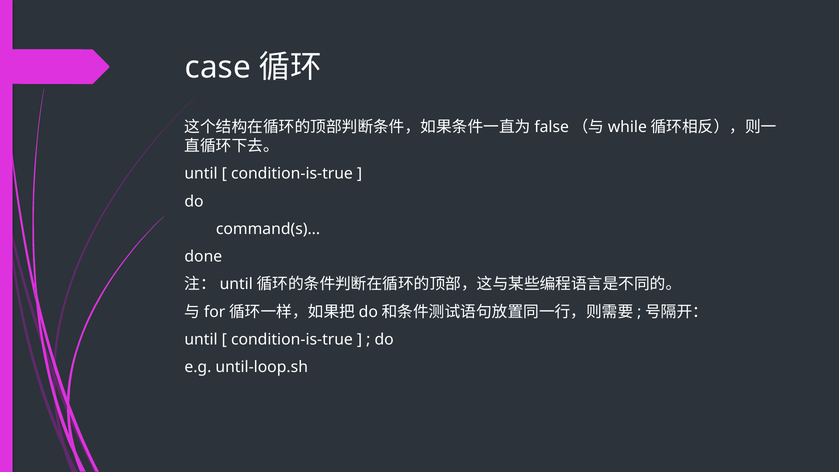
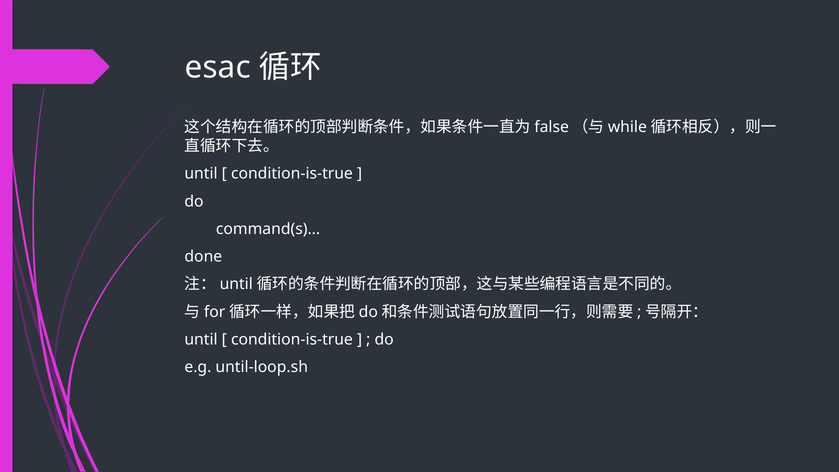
case: case -> esac
